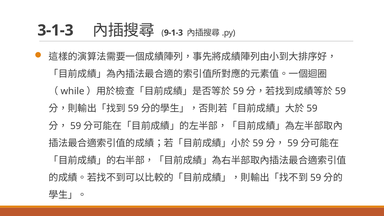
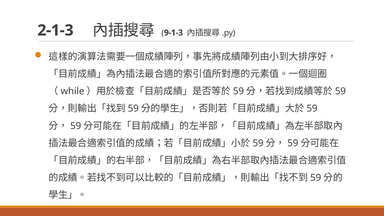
3-1-3: 3-1-3 -> 2-1-3
